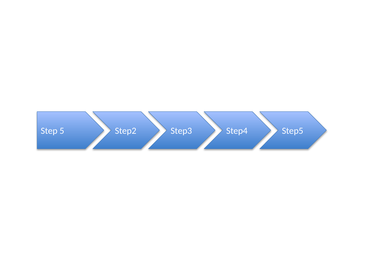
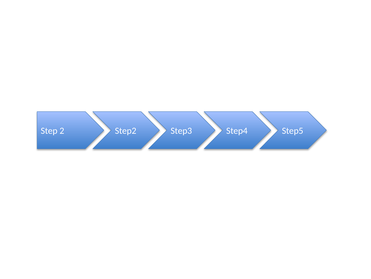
5: 5 -> 2
